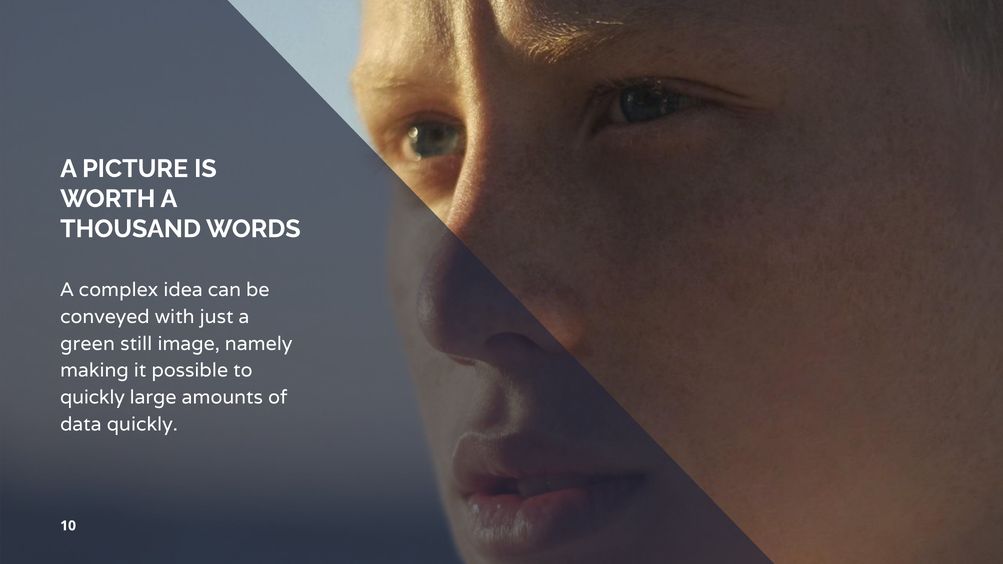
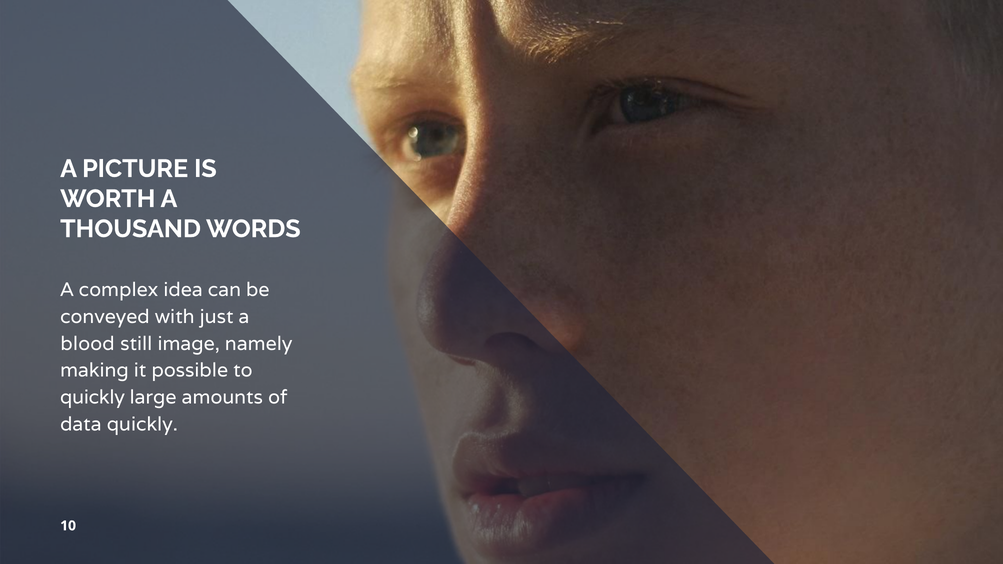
green: green -> blood
